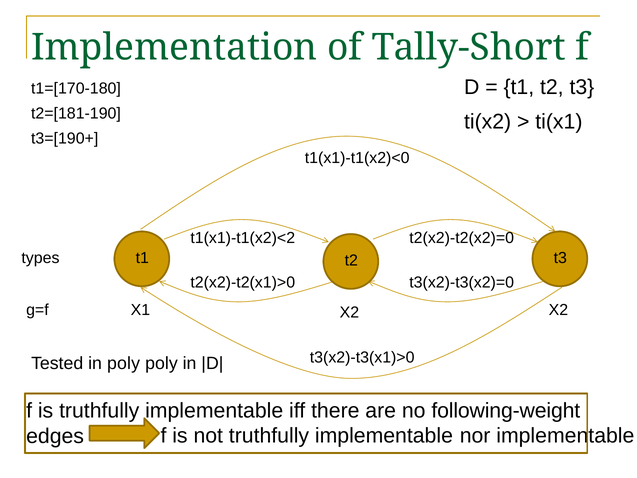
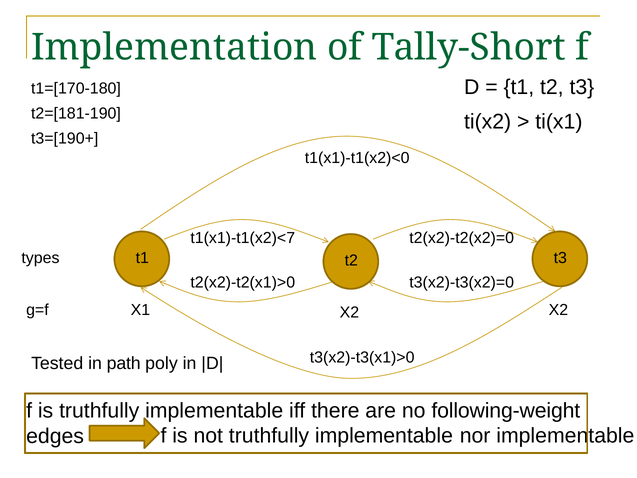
t1(x1)-t1(x2)<2: t1(x1)-t1(x2)<2 -> t1(x1)-t1(x2)<7
in poly: poly -> path
